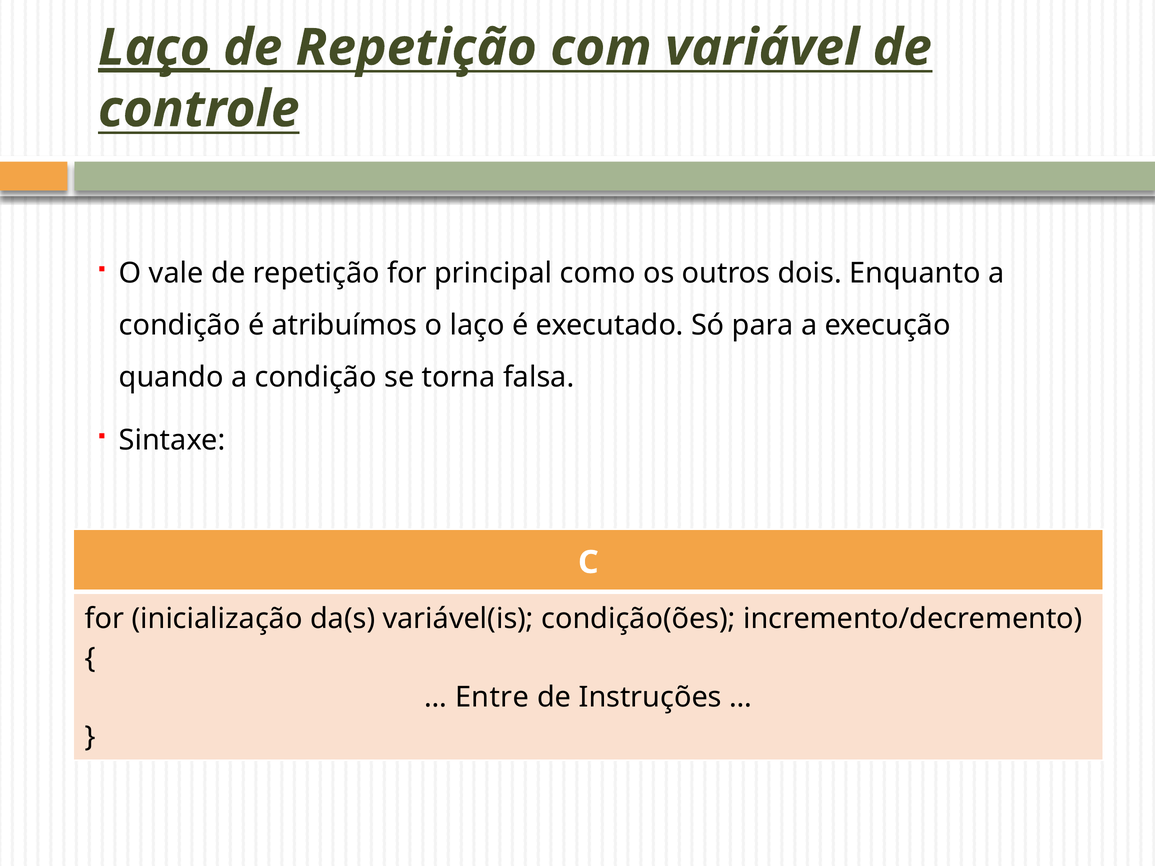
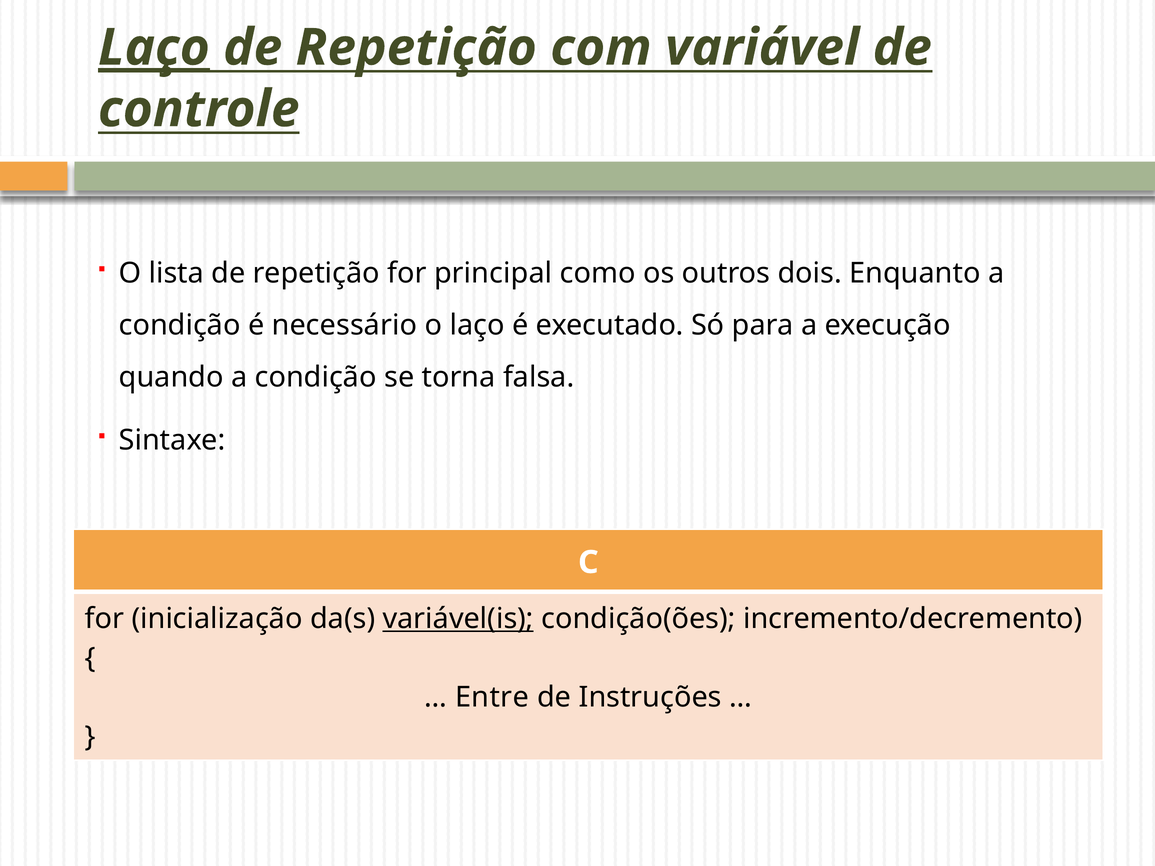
vale: vale -> lista
atribuímos: atribuímos -> necessário
variável(is underline: none -> present
